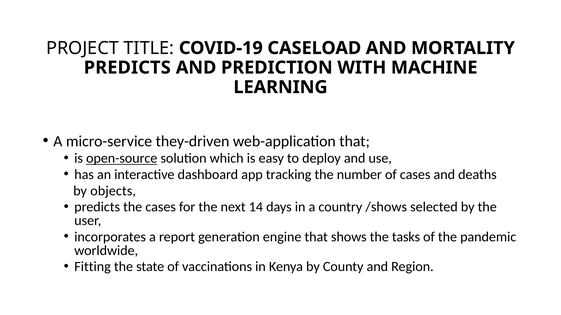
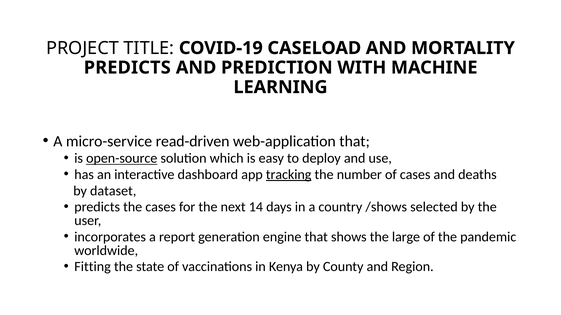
they-driven: they-driven -> read-driven
tracking underline: none -> present
objects: objects -> dataset
tasks: tasks -> large
